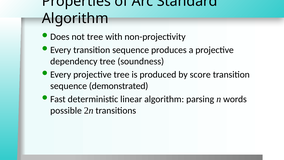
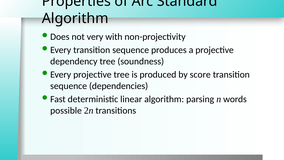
not tree: tree -> very
demonstrated: demonstrated -> dependencies
